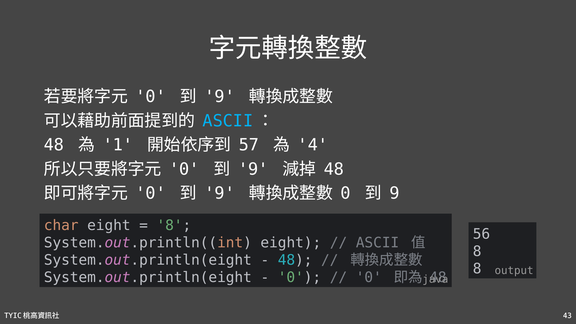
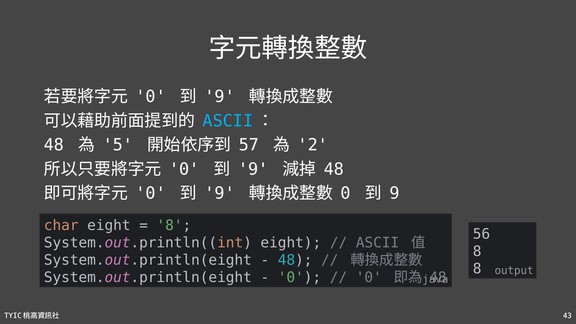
1: 1 -> 5
4: 4 -> 2
